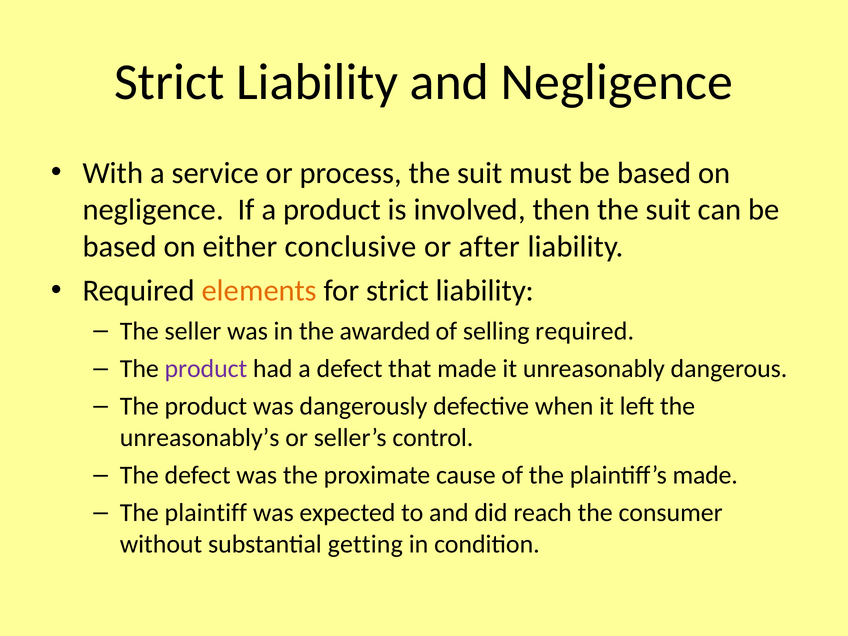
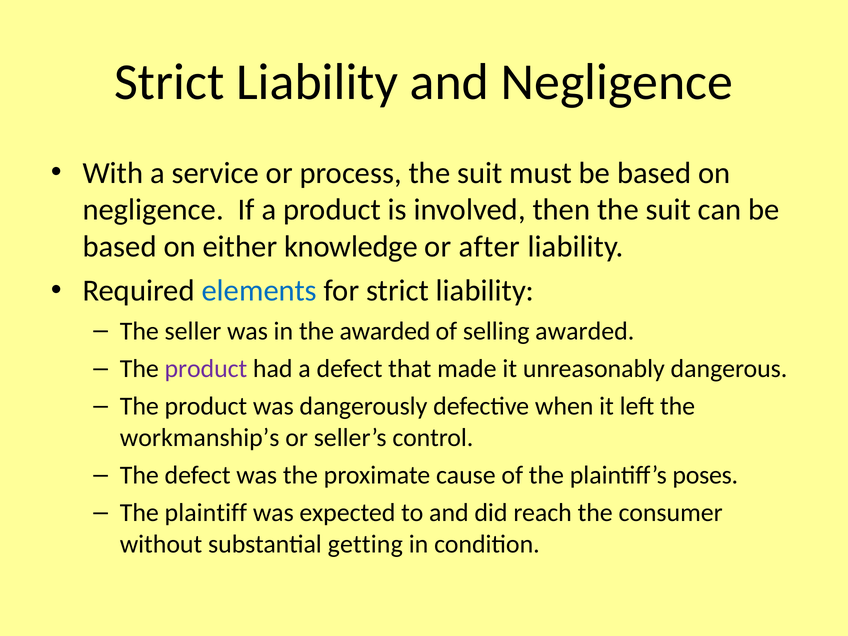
conclusive: conclusive -> knowledge
elements colour: orange -> blue
selling required: required -> awarded
unreasonably’s: unreasonably’s -> workmanship’s
plaintiff’s made: made -> poses
